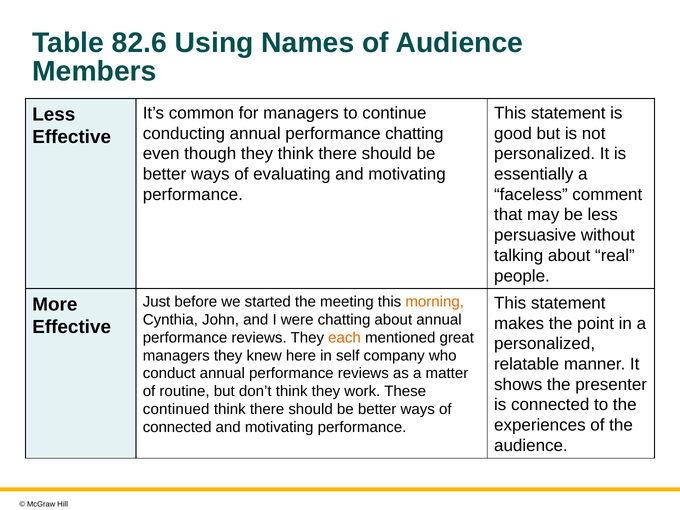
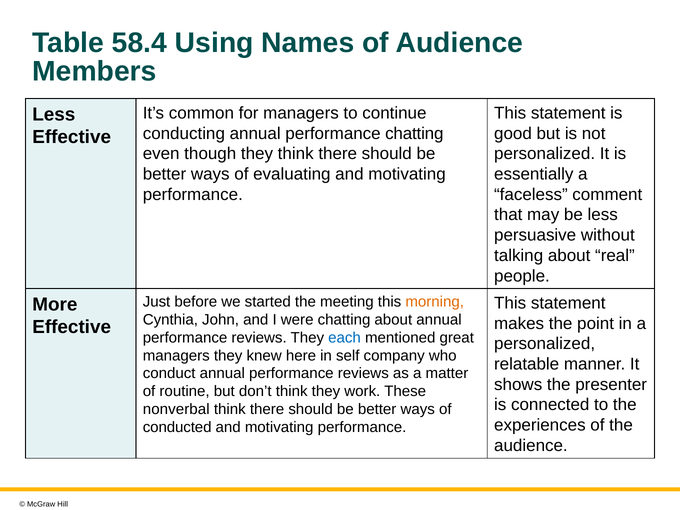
82.6: 82.6 -> 58.4
each colour: orange -> blue
continued: continued -> nonverbal
connected at (177, 427): connected -> conducted
